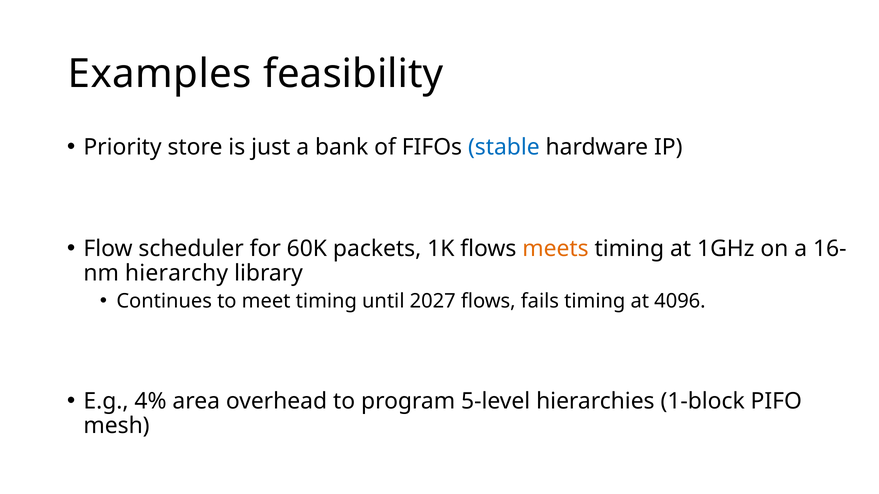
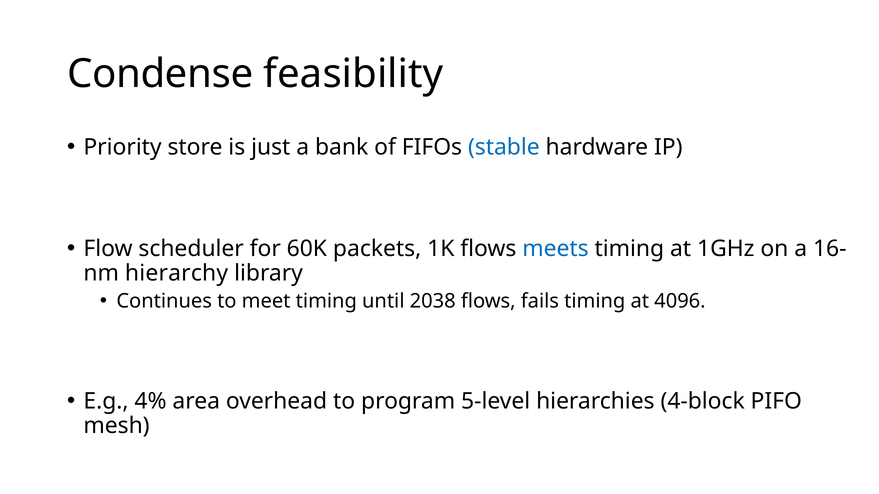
Examples: Examples -> Condense
meets colour: orange -> blue
2027: 2027 -> 2038
1-block: 1-block -> 4-block
